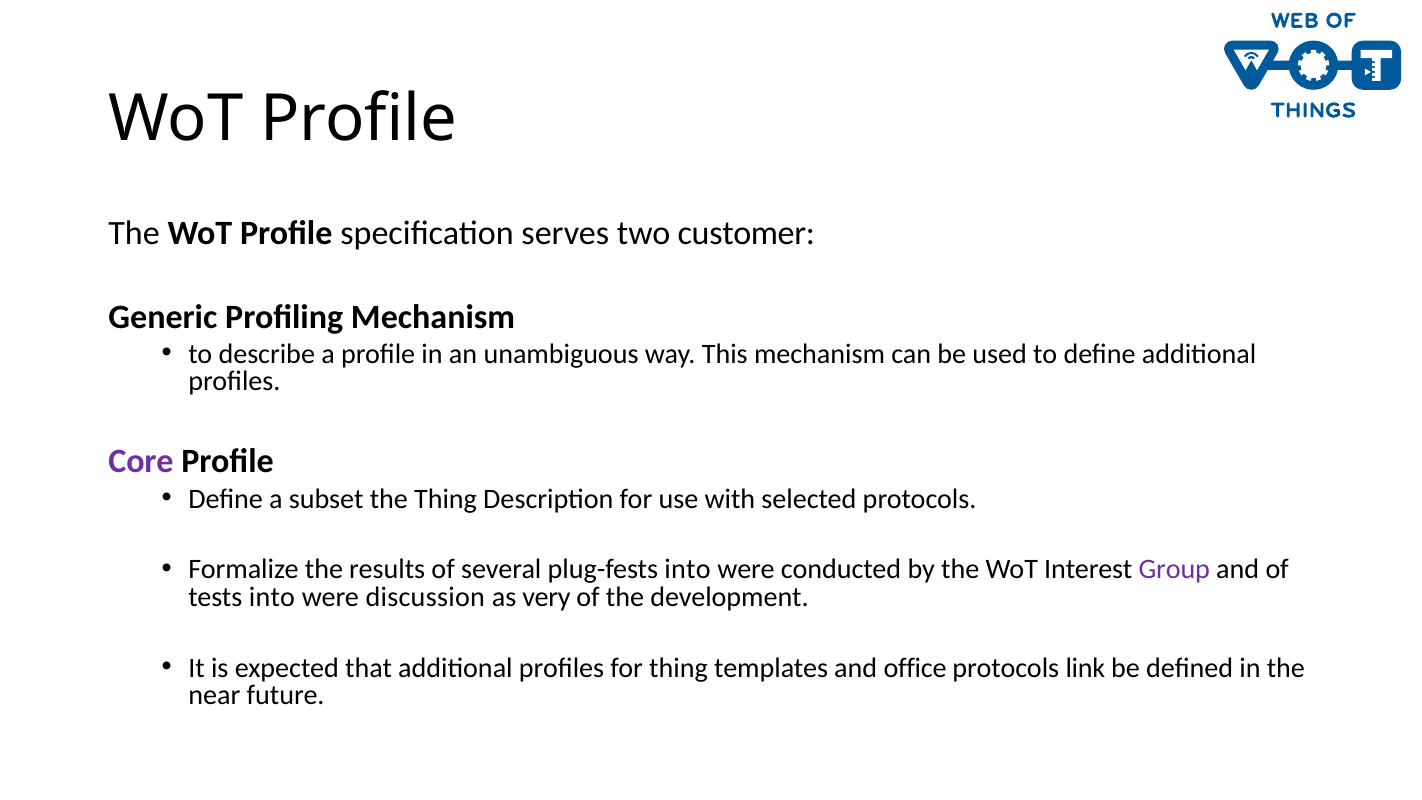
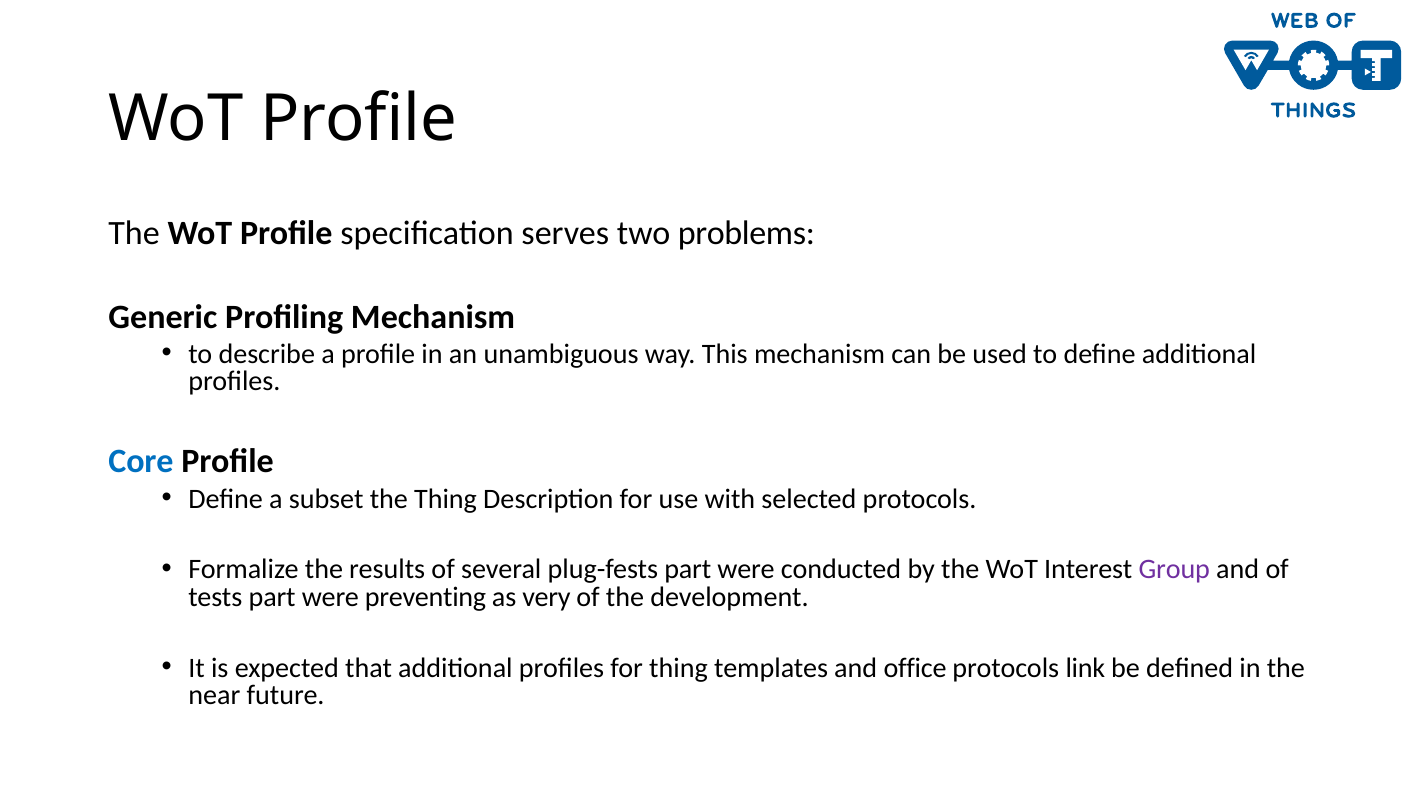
customer: customer -> problems
Core colour: purple -> blue
plug-fests into: into -> part
tests into: into -> part
discussion: discussion -> preventing
